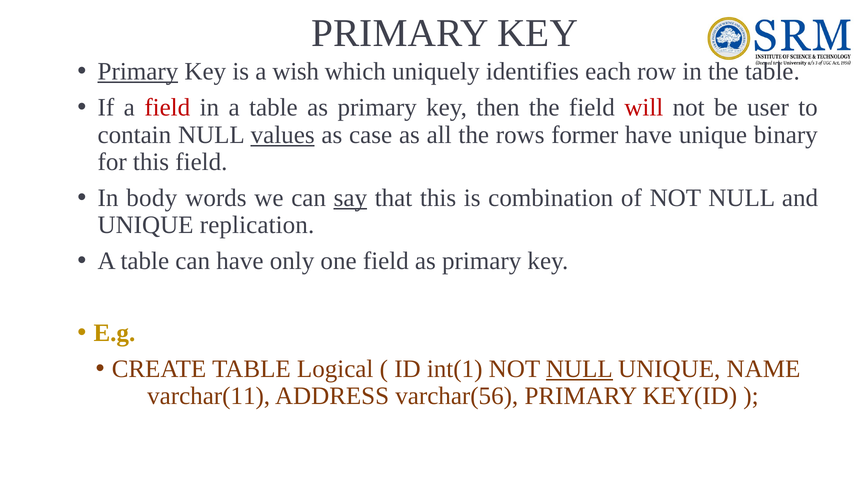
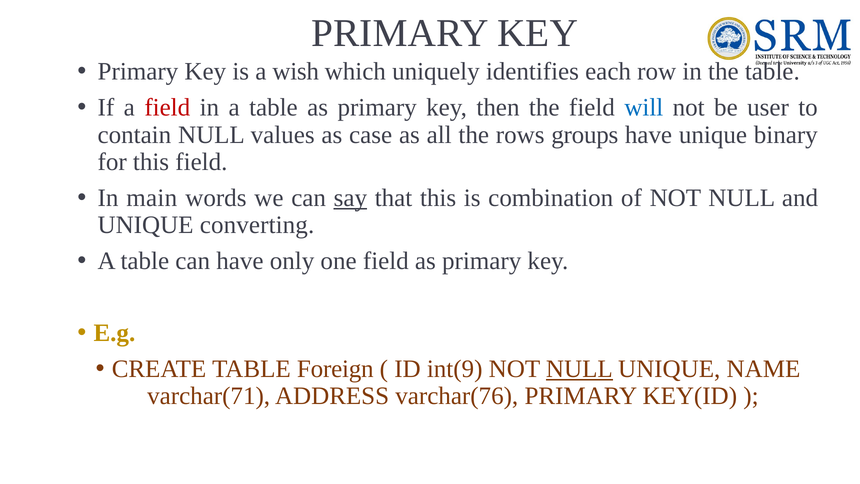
Primary at (138, 72) underline: present -> none
will colour: red -> blue
values underline: present -> none
former: former -> groups
body: body -> main
replication: replication -> converting
Logical: Logical -> Foreign
int(1: int(1 -> int(9
varchar(11: varchar(11 -> varchar(71
varchar(56: varchar(56 -> varchar(76
